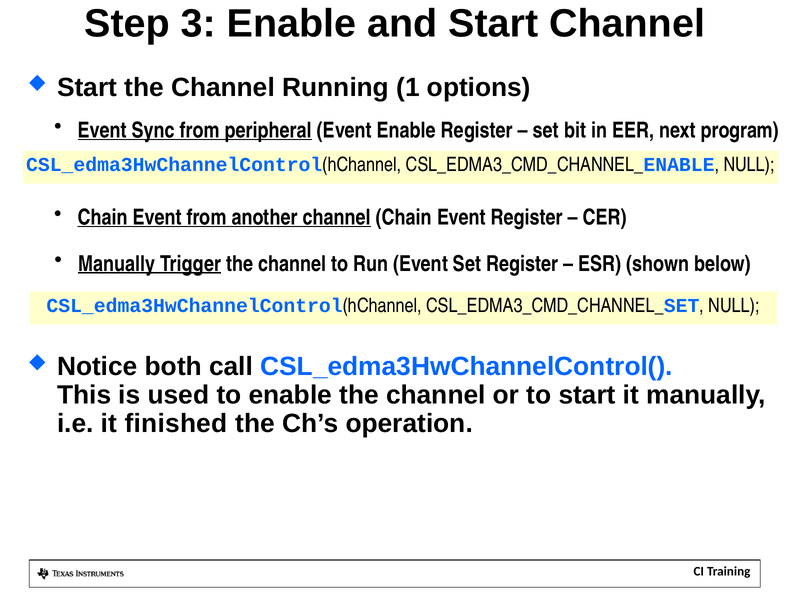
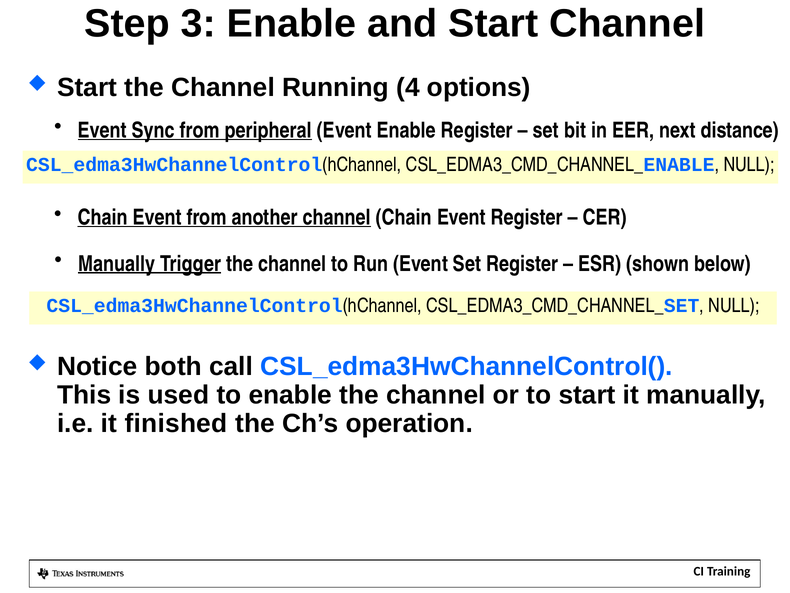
1: 1 -> 4
program: program -> distance
